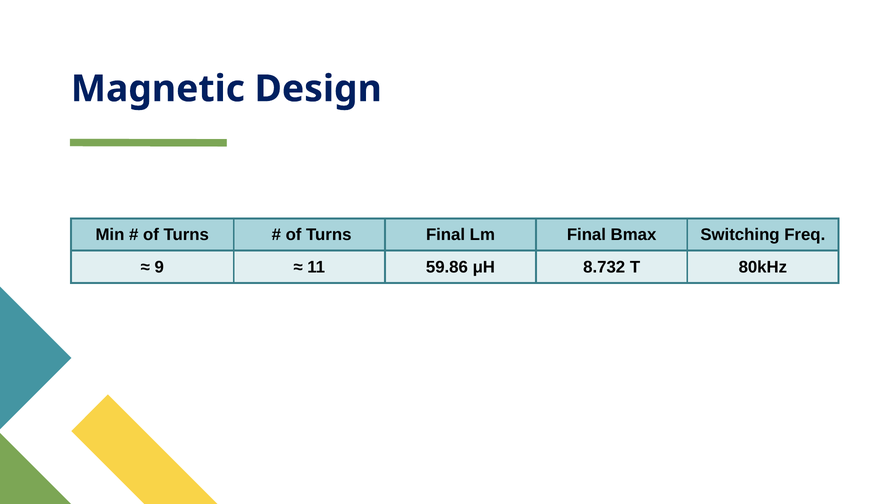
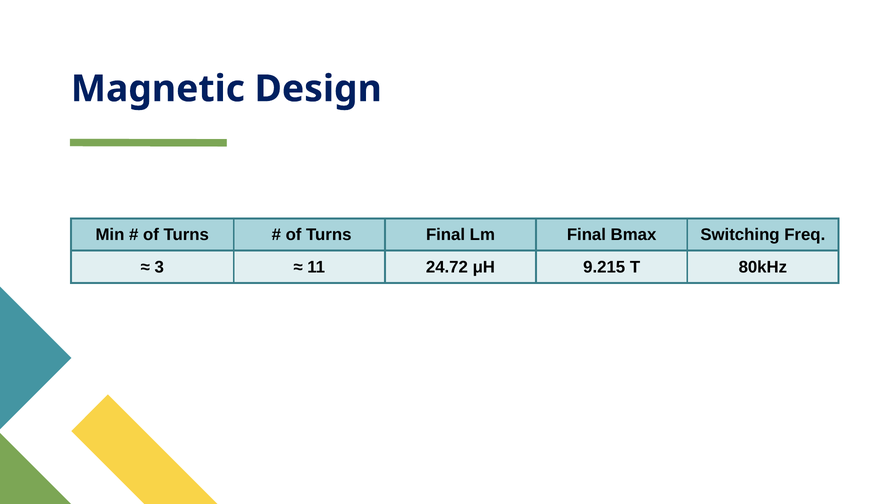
9: 9 -> 3
59.86: 59.86 -> 24.72
8.732: 8.732 -> 9.215
